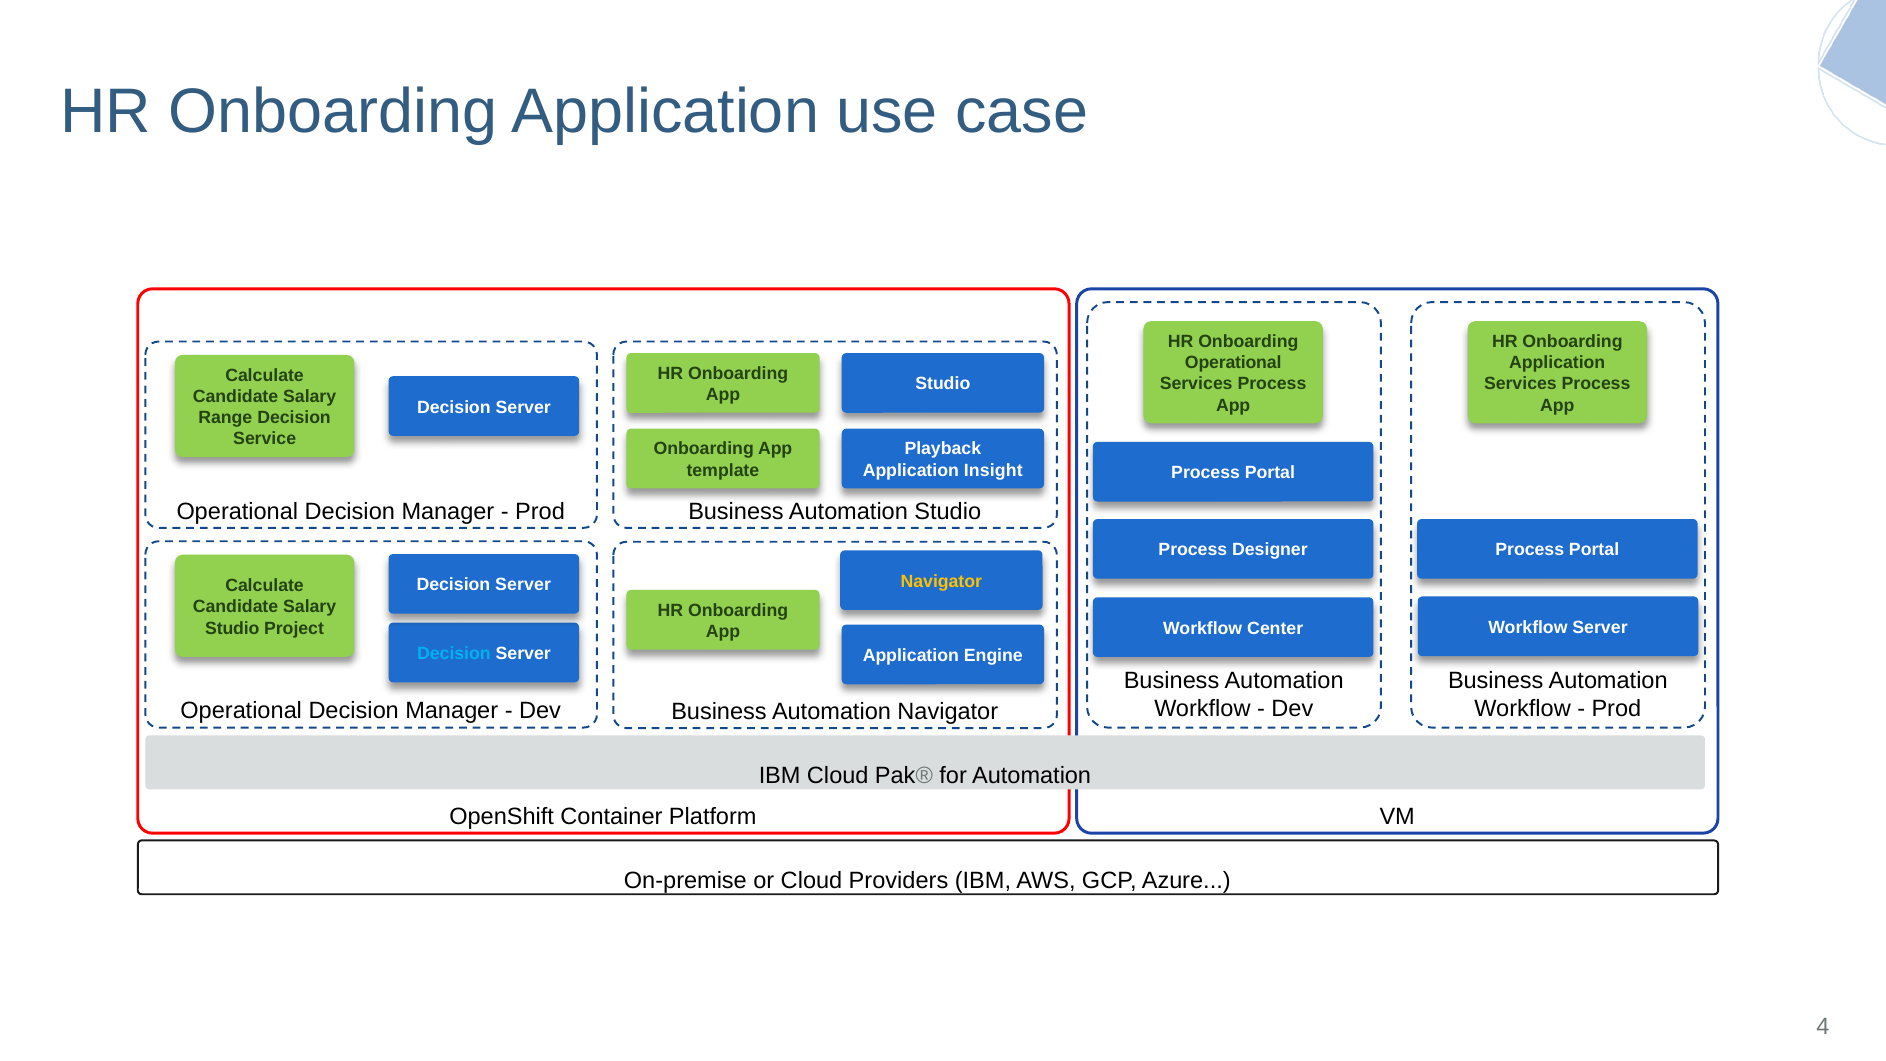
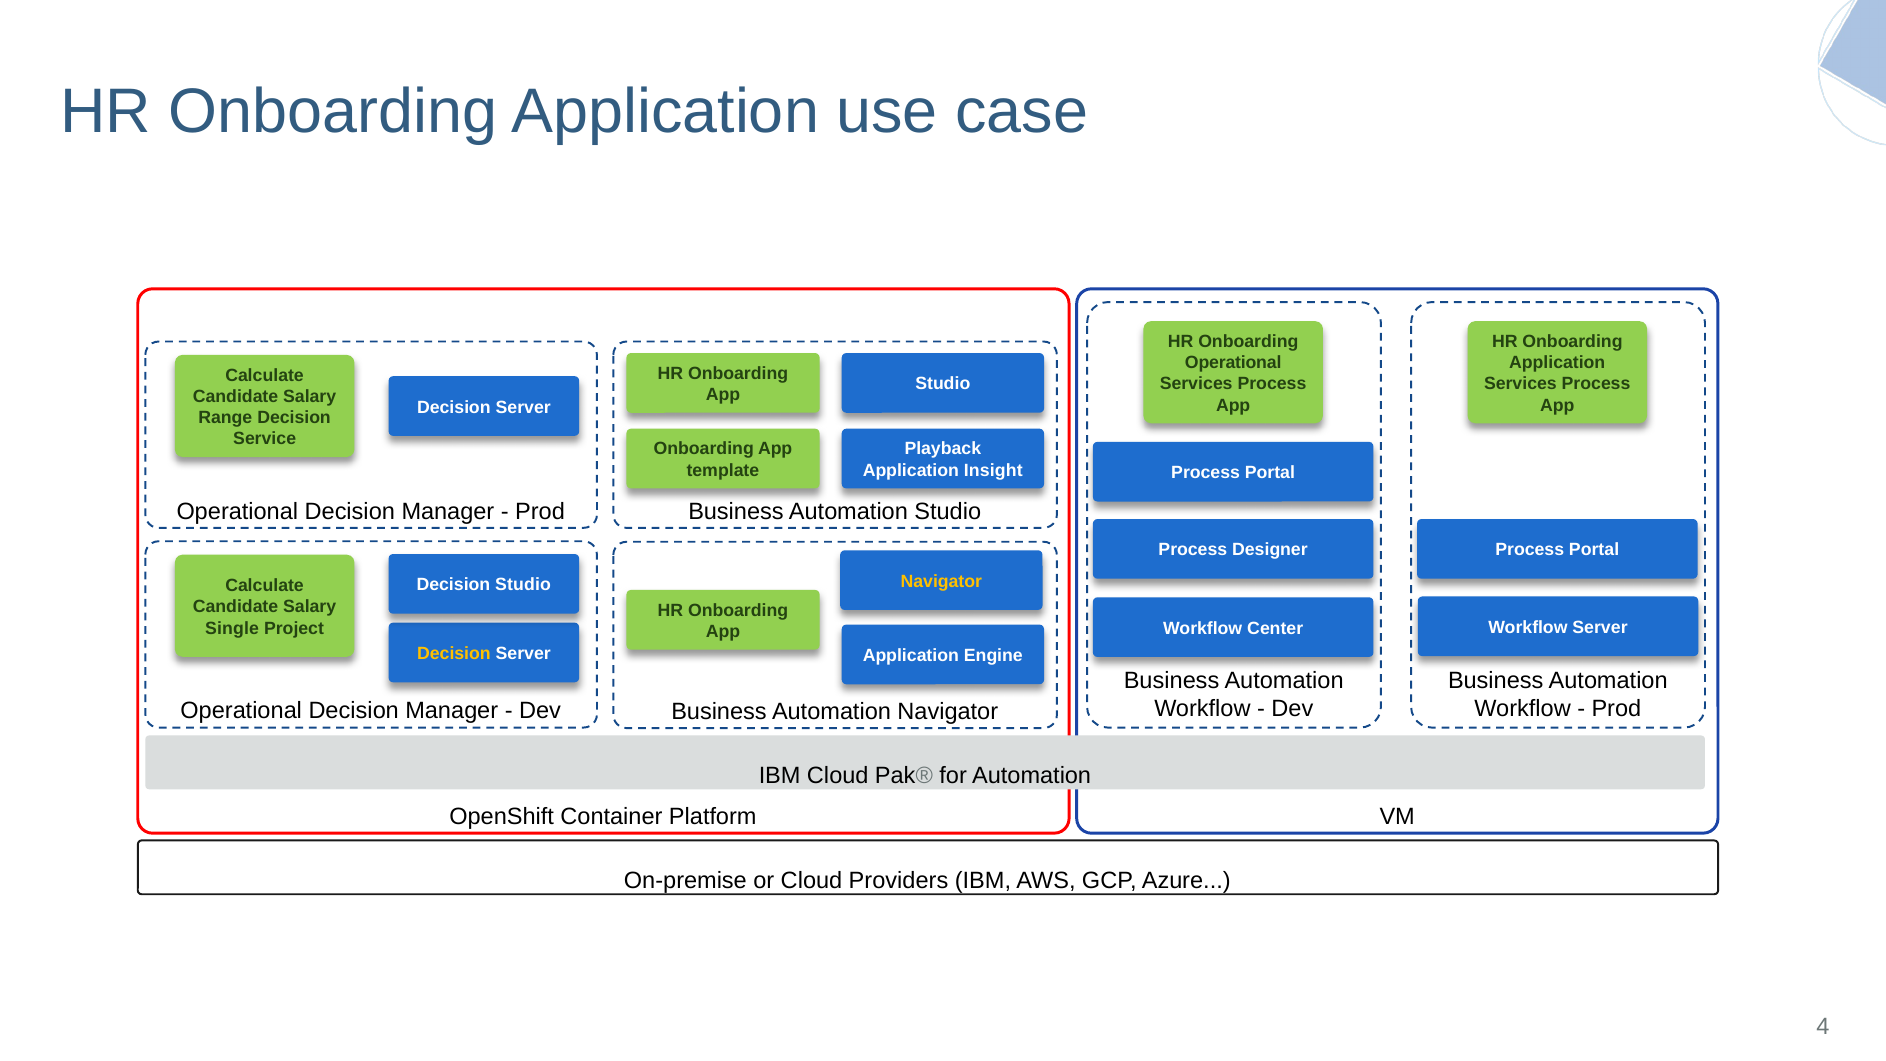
Server at (523, 585): Server -> Studio
Studio at (232, 628): Studio -> Single
Decision at (454, 654) colour: light blue -> yellow
